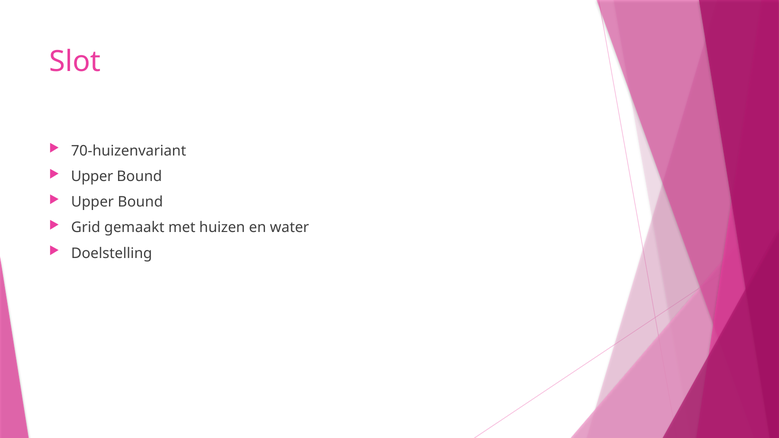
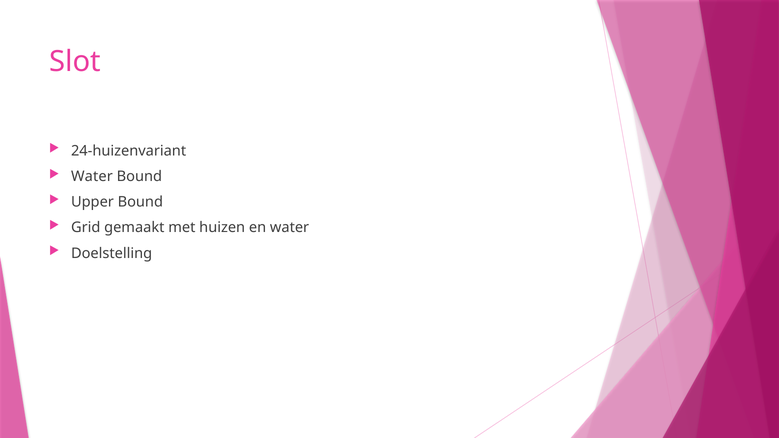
70-huizenvariant: 70-huizenvariant -> 24-huizenvariant
Upper at (92, 176): Upper -> Water
